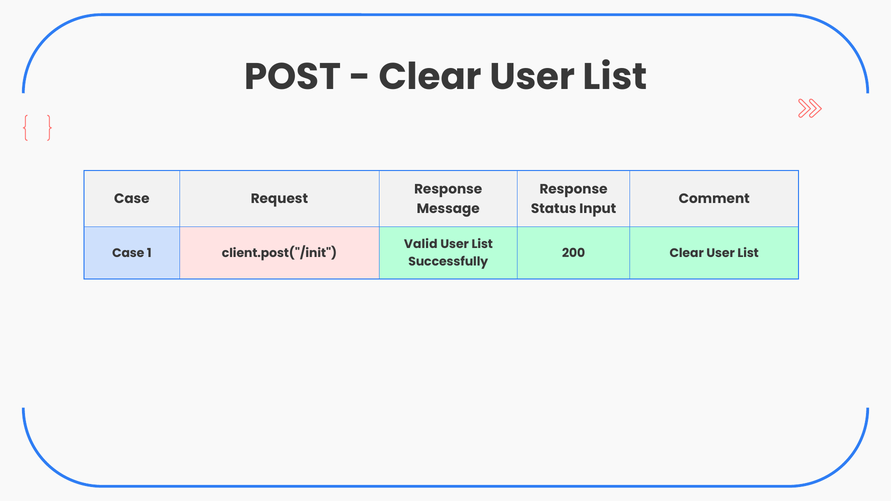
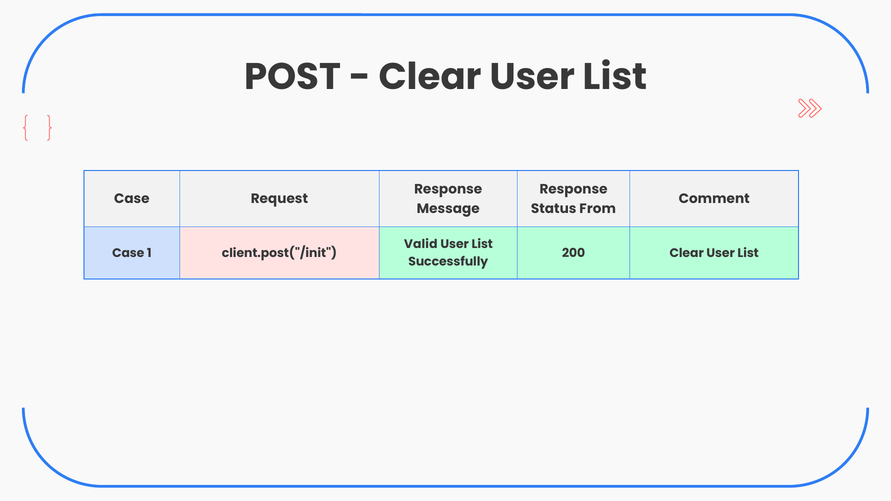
Input: Input -> From
